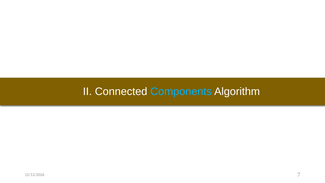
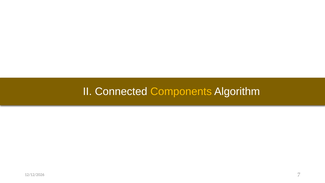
Components colour: light blue -> yellow
